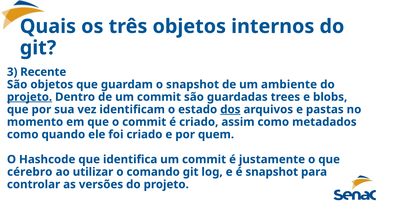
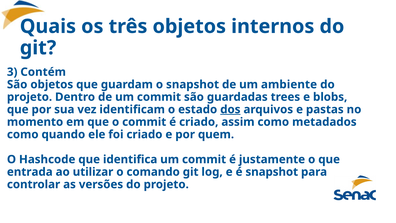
Recente: Recente -> Contém
projeto at (30, 97) underline: present -> none
cérebro: cérebro -> entrada
